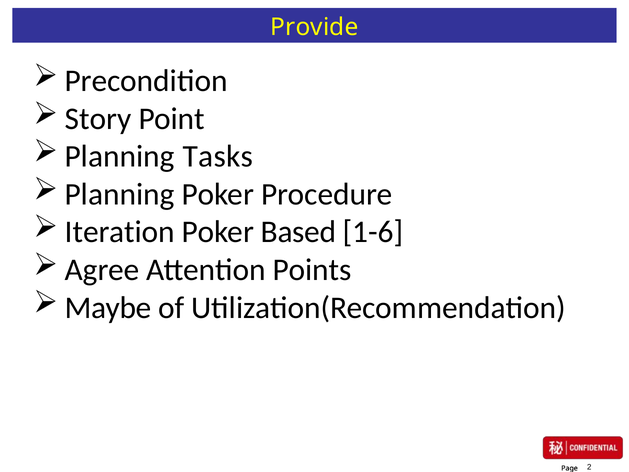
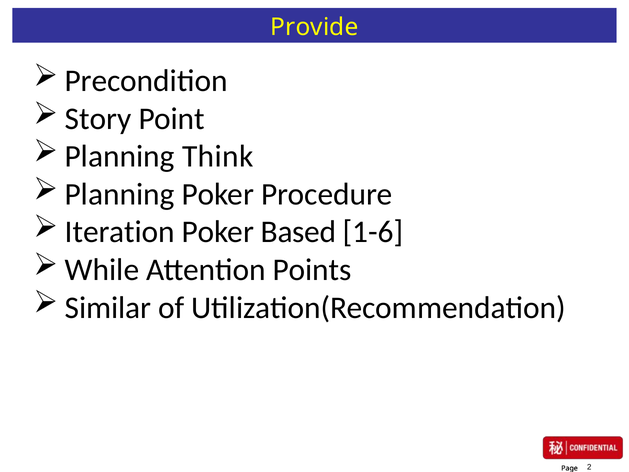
Tasks: Tasks -> Think
Agree: Agree -> While
Maybe: Maybe -> Similar
